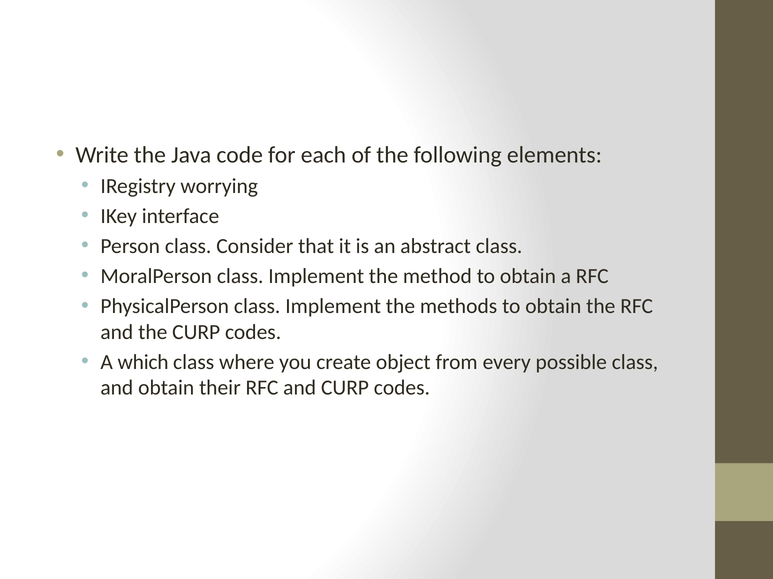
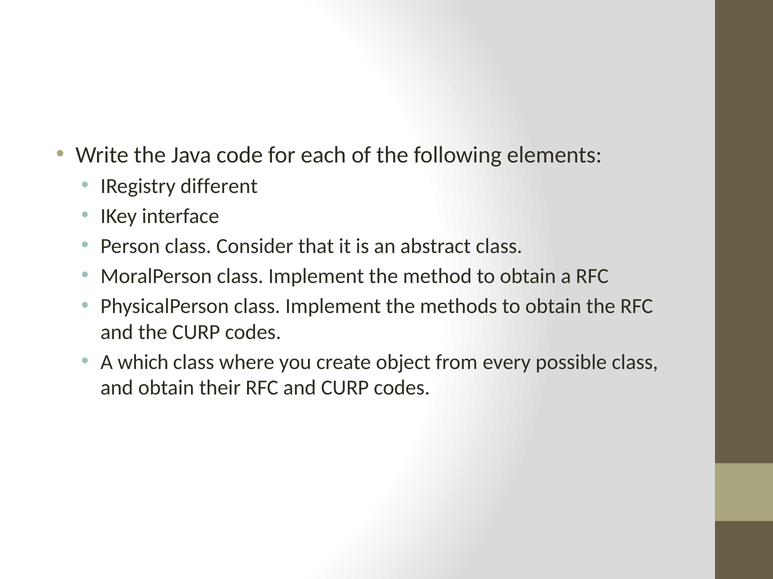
worrying: worrying -> different
